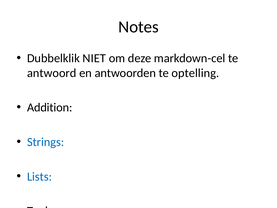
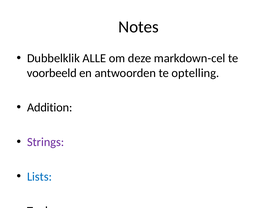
NIET: NIET -> ALLE
antwoord: antwoord -> voorbeeld
Strings colour: blue -> purple
